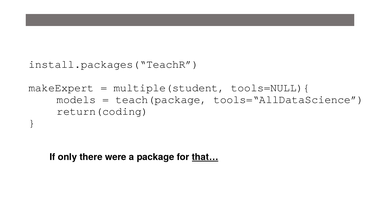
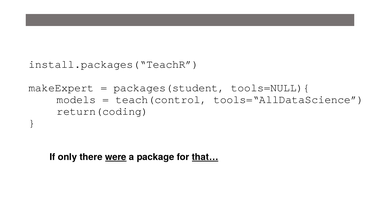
multiple(student: multiple(student -> packages(student
teach(package: teach(package -> teach(control
were underline: none -> present
